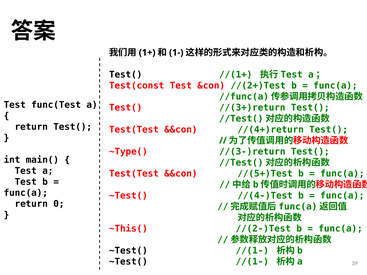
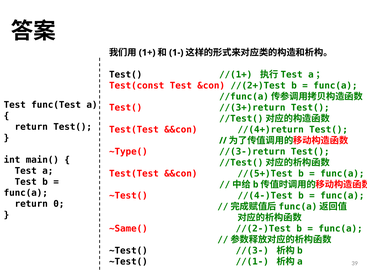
~This(: ~This( -> ~Same(
//(1- at (252, 251): //(1- -> //(3-
